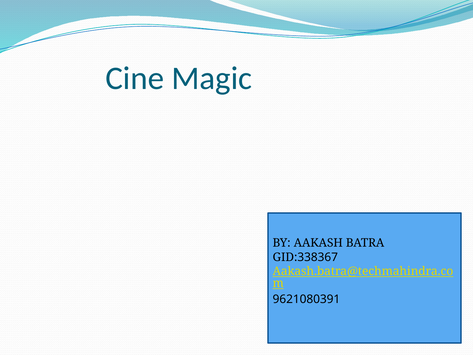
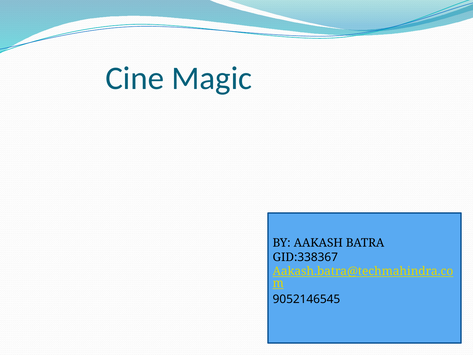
9621080391: 9621080391 -> 9052146545
